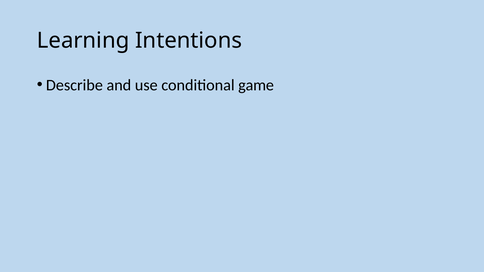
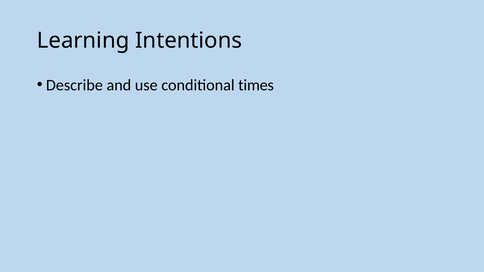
game: game -> times
